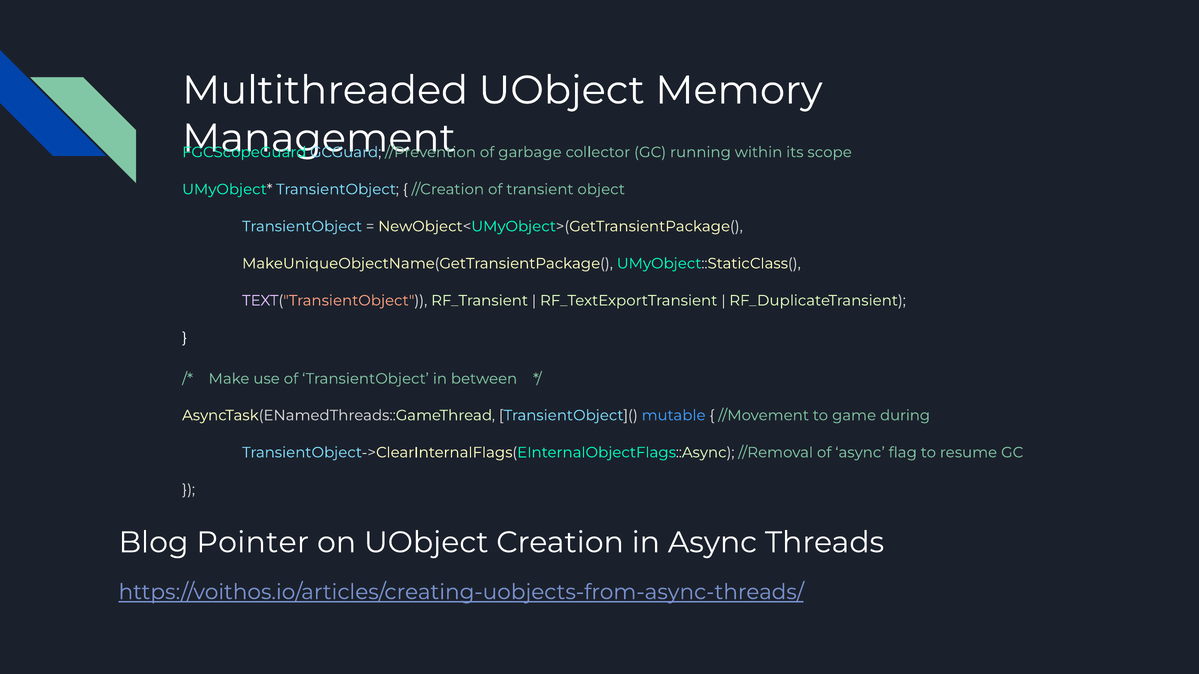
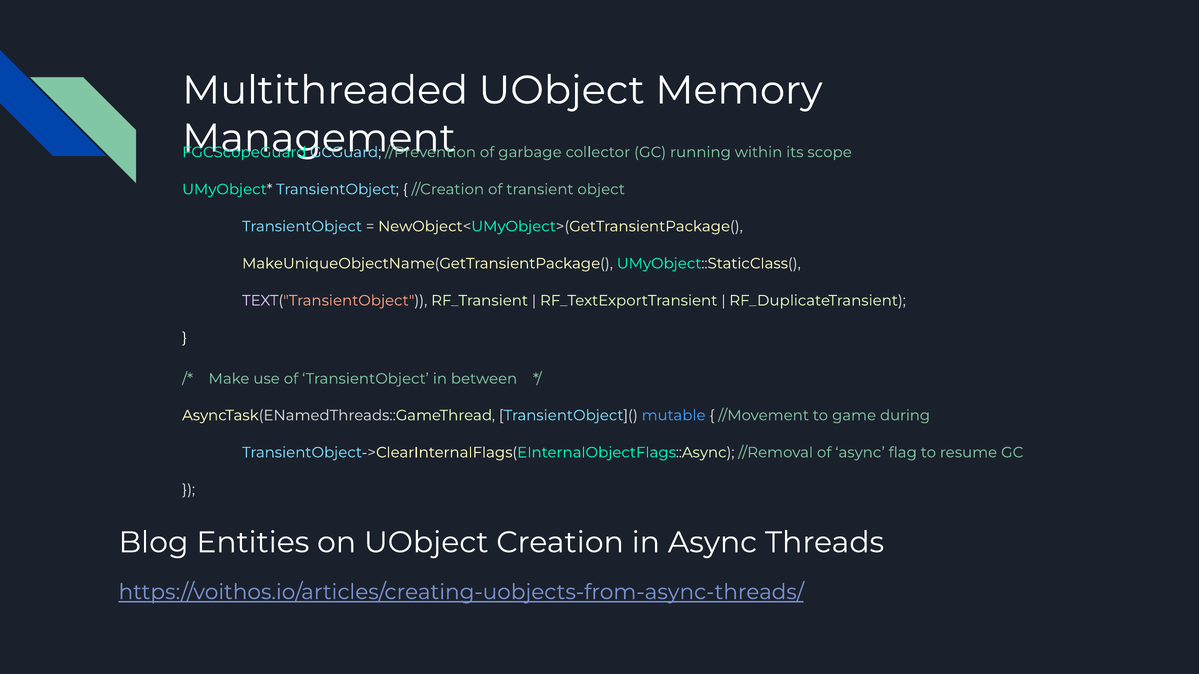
Pointer: Pointer -> Entities
